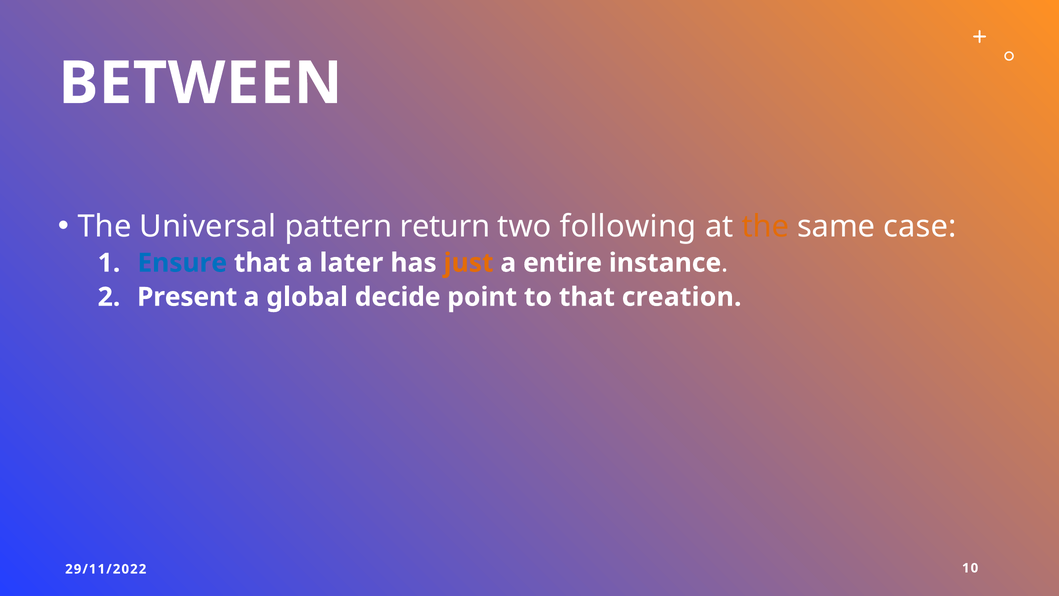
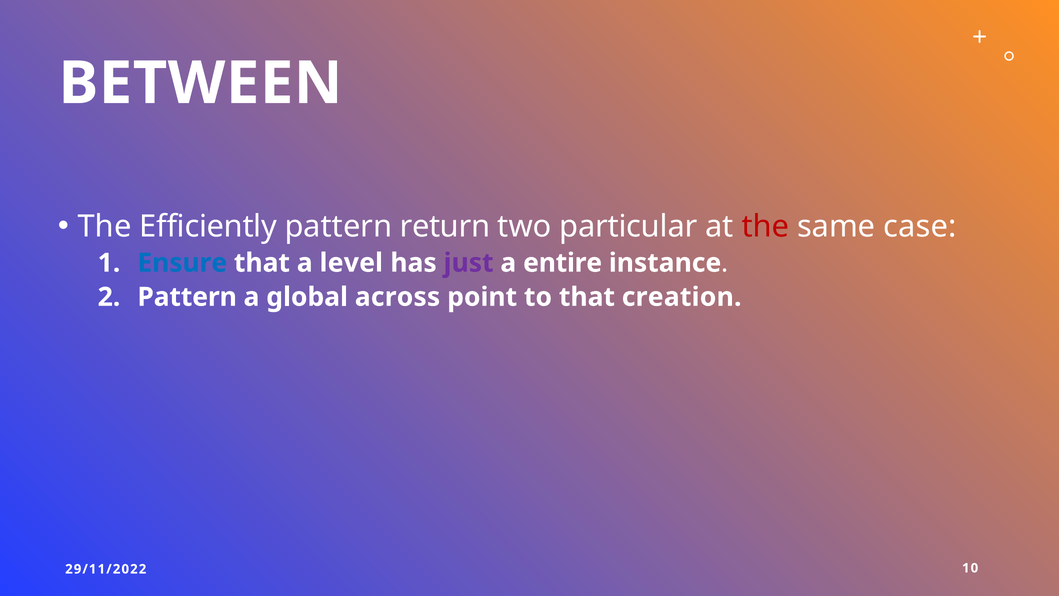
Universal: Universal -> Efficiently
following: following -> particular
the at (765, 226) colour: orange -> red
later: later -> level
just colour: orange -> purple
Present at (187, 297): Present -> Pattern
decide: decide -> across
